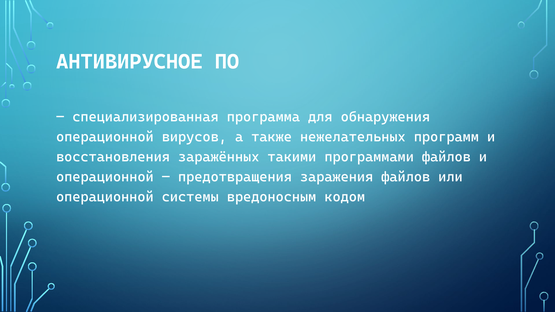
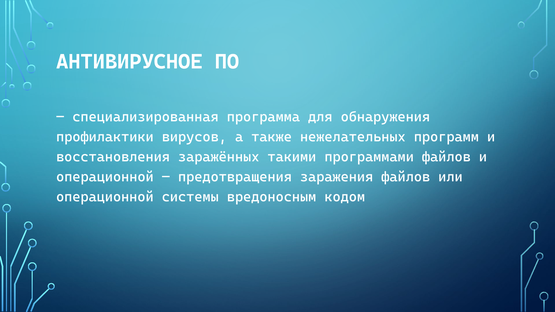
операционной at (105, 137): операционной -> профилактики
